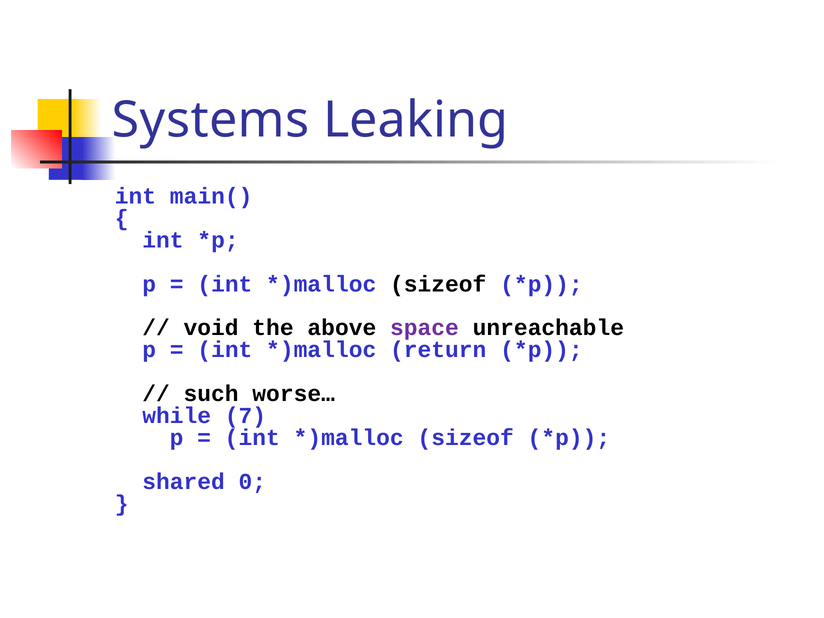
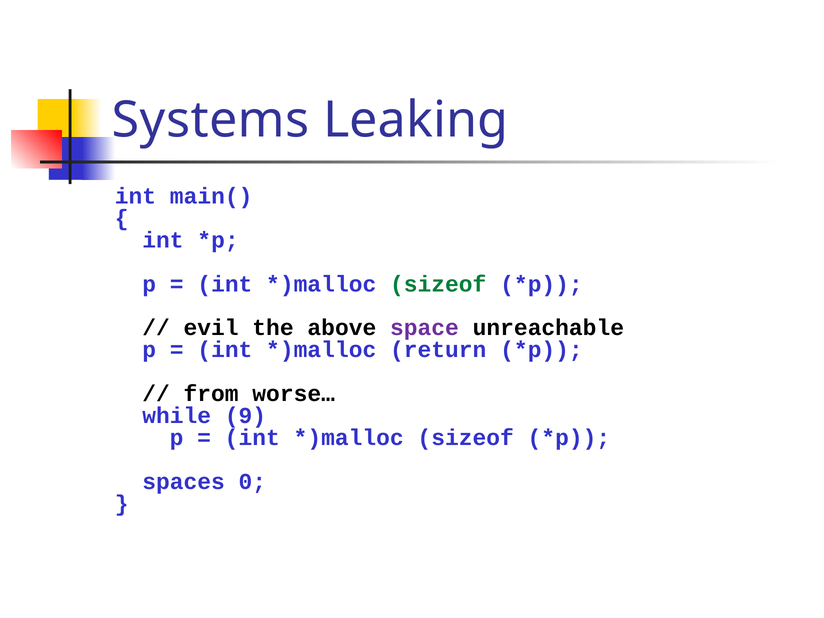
sizeof at (438, 284) colour: black -> green
void: void -> evil
such: such -> from
7: 7 -> 9
shared: shared -> spaces
